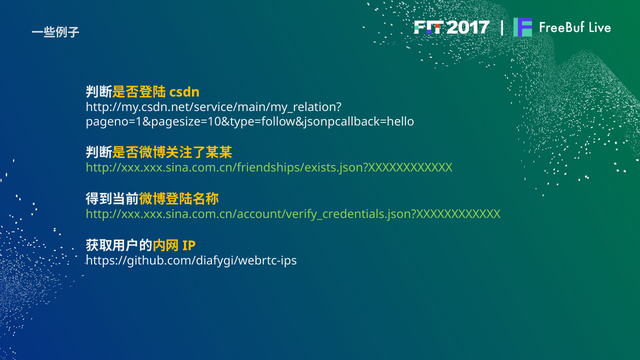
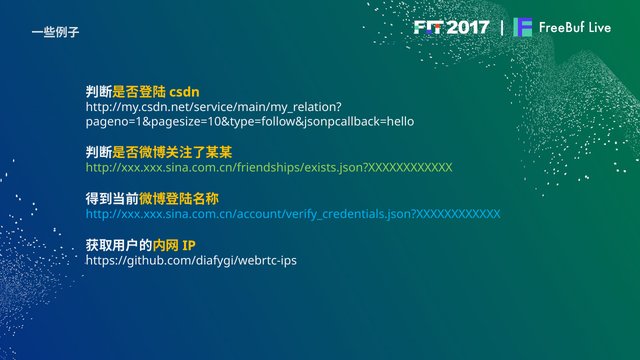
http://xxx.xxx.sina.com.cn/account/verify_credentials.json?XXXXXXXXXXXX colour: light green -> light blue
